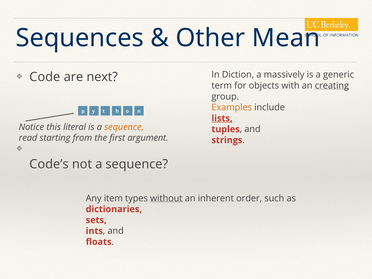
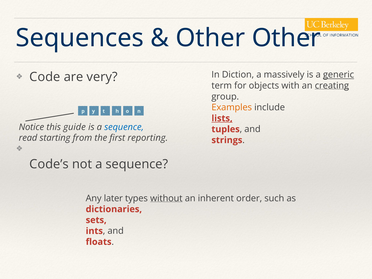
Other Mean: Mean -> Other
generic underline: none -> present
next: next -> very
literal: literal -> guide
sequence at (124, 127) colour: orange -> blue
argument: argument -> reporting
item: item -> later
